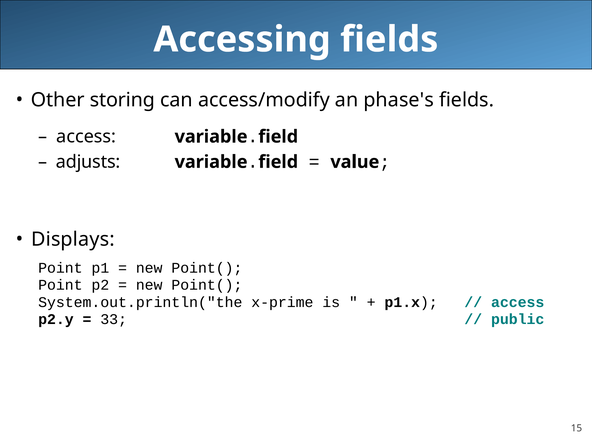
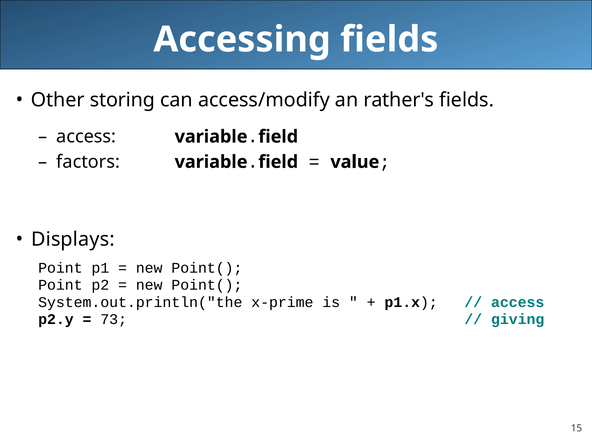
phase's: phase's -> rather's
adjusts: adjusts -> factors
33: 33 -> 73
public: public -> giving
